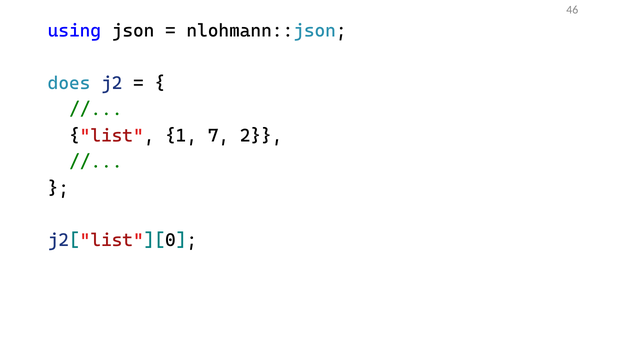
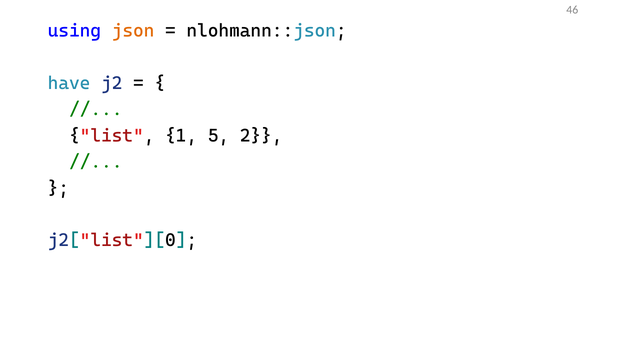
json colour: black -> orange
does: does -> have
7: 7 -> 5
